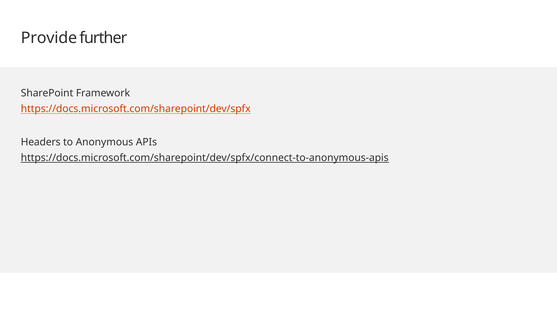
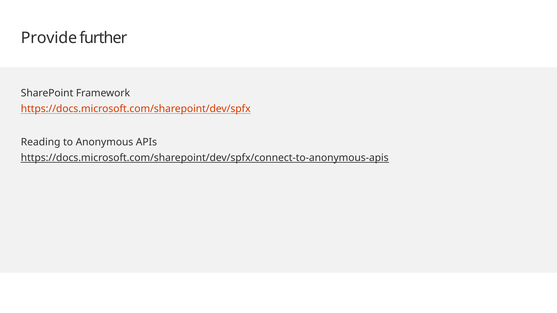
Headers: Headers -> Reading
